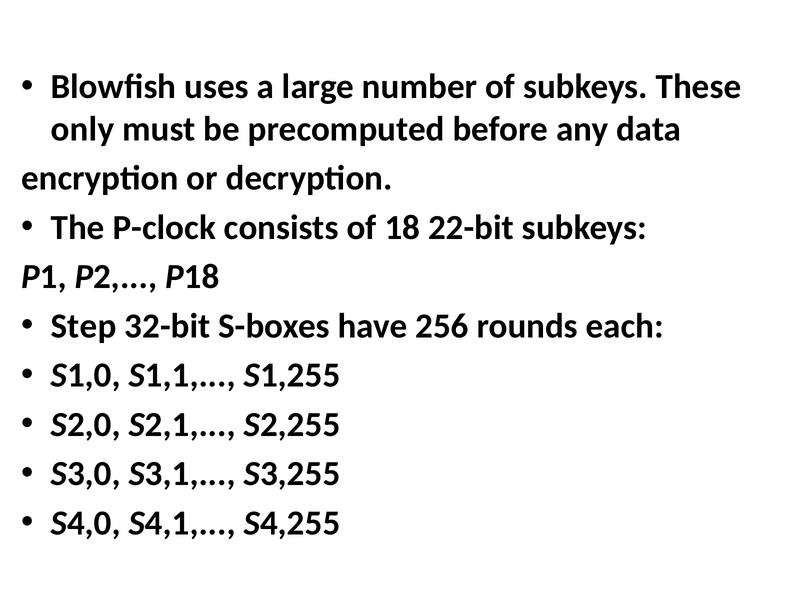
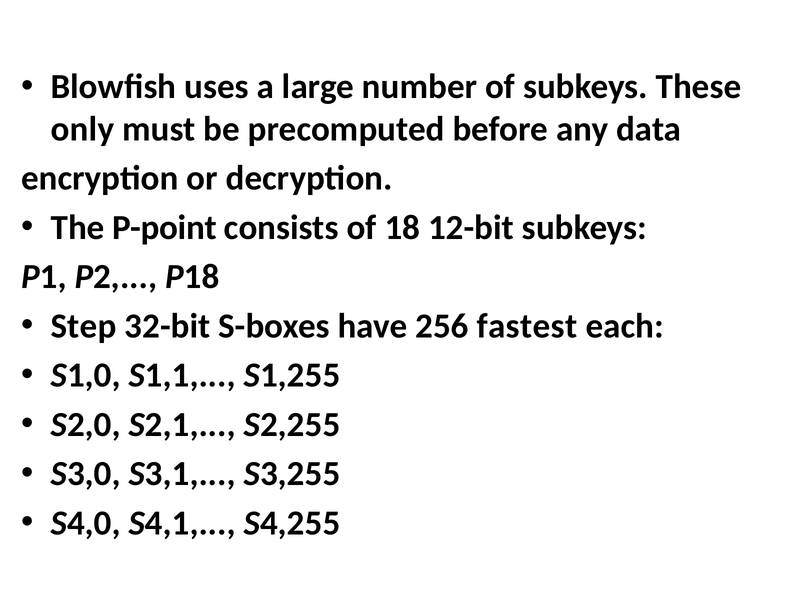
P-clock: P-clock -> P-point
22-bit: 22-bit -> 12-bit
rounds: rounds -> fastest
